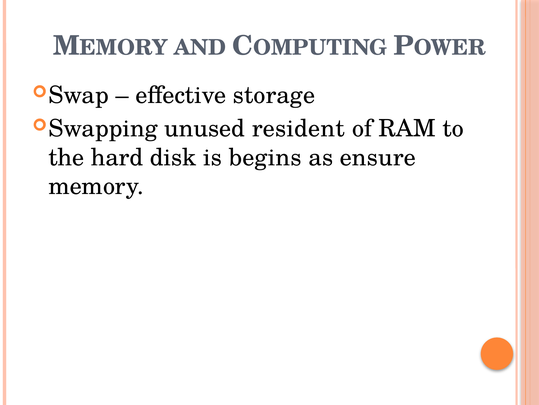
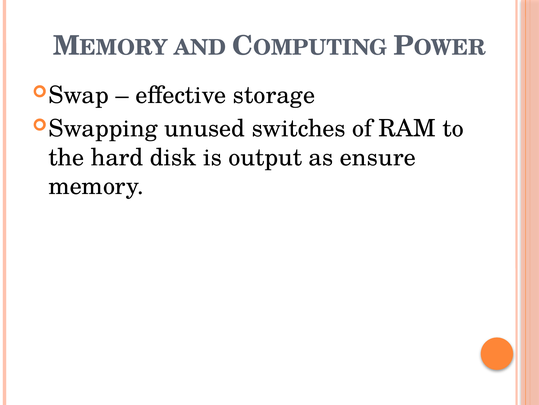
resident: resident -> switches
begins: begins -> output
